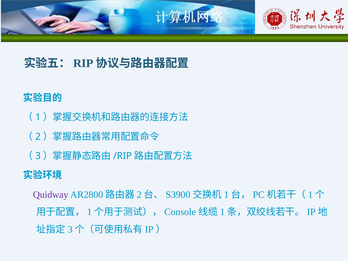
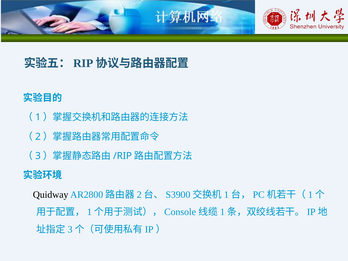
Quidway colour: purple -> black
